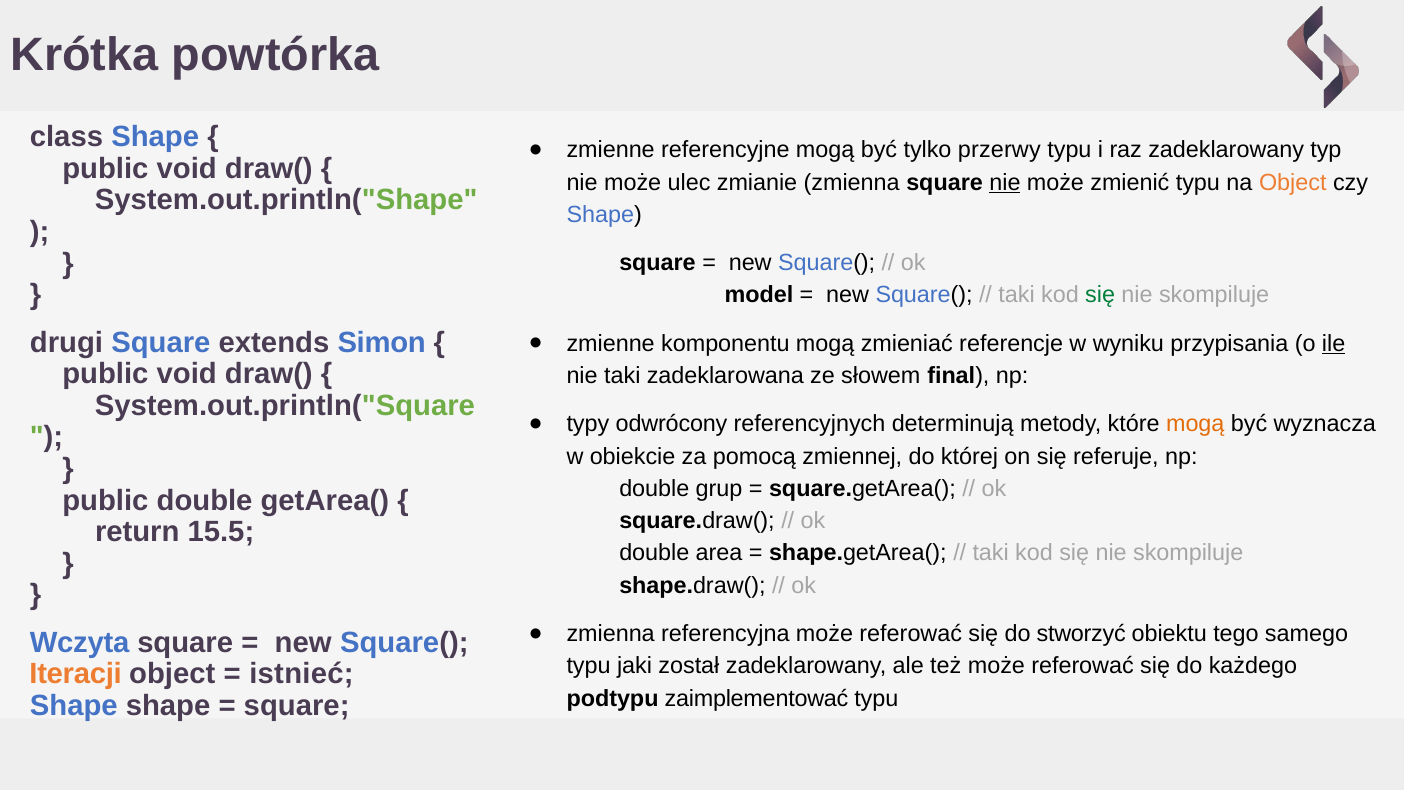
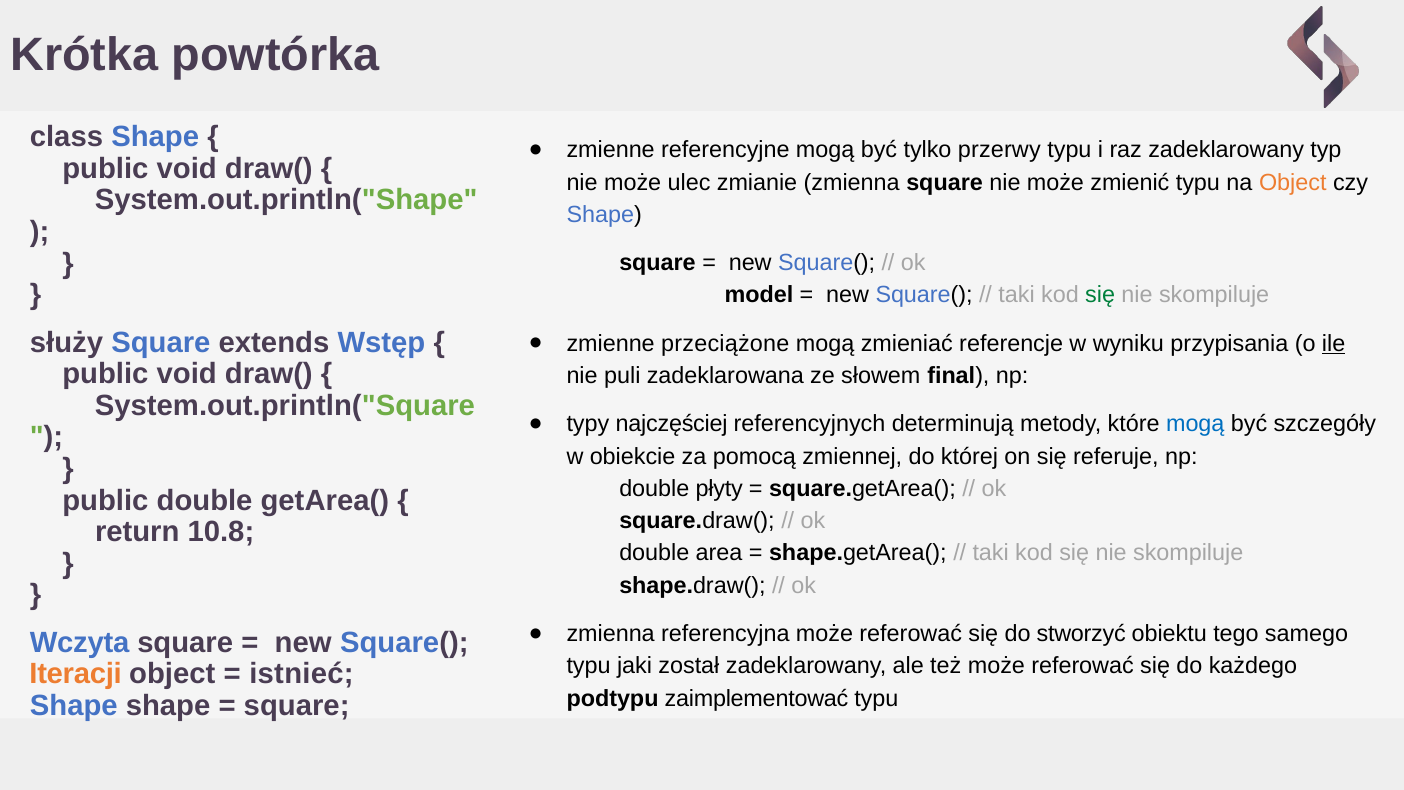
nie at (1005, 182) underline: present -> none
drugi: drugi -> służy
Simon: Simon -> Wstęp
komponentu: komponentu -> przeciążone
nie taki: taki -> puli
odwrócony: odwrócony -> najczęściej
mogą at (1195, 424) colour: orange -> blue
wyznacza: wyznacza -> szczegóły
grup: grup -> płyty
15.5: 15.5 -> 10.8
